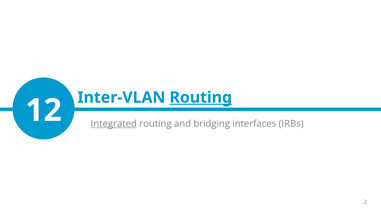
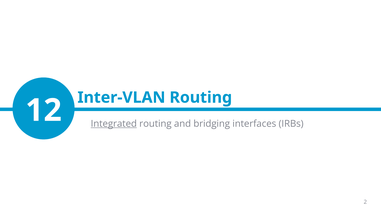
Routing at (201, 98) underline: present -> none
